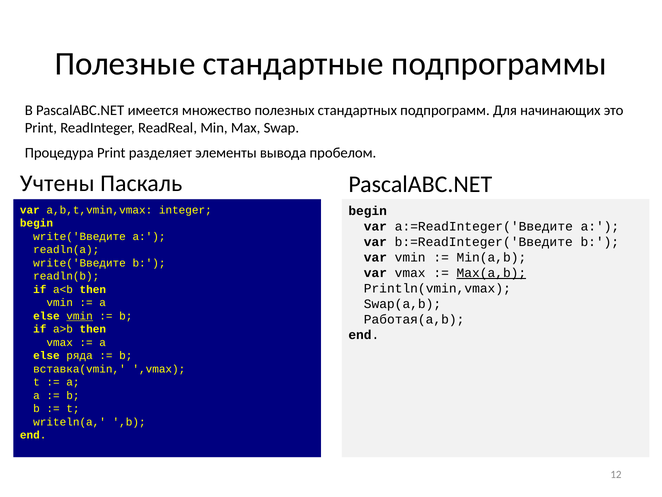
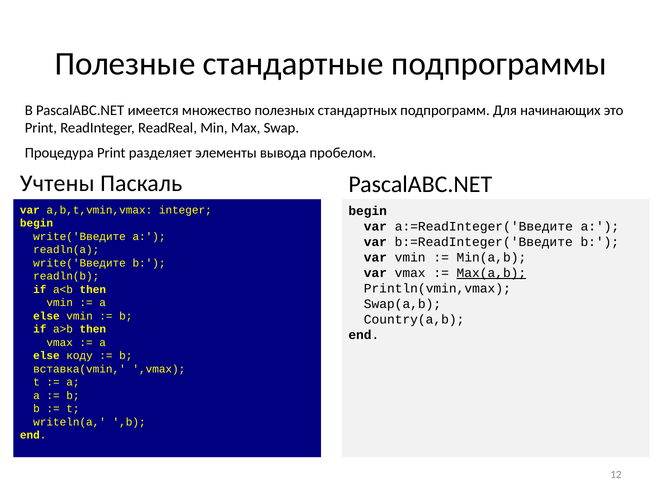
vmin at (80, 316) underline: present -> none
Работая(a,b: Работая(a,b -> Country(a,b
ряда: ряда -> коду
